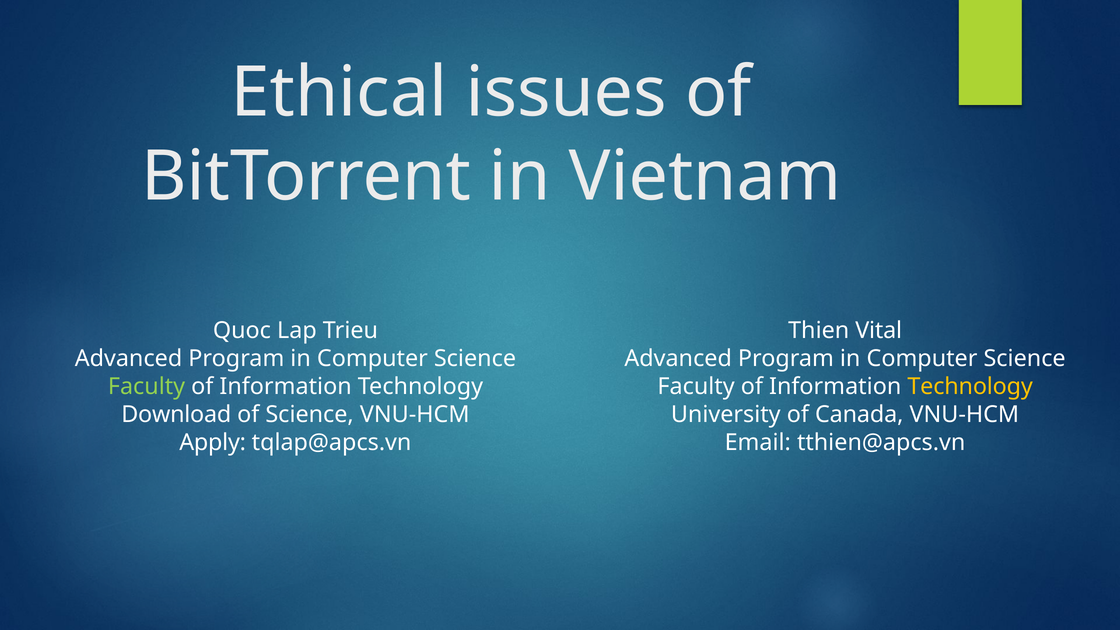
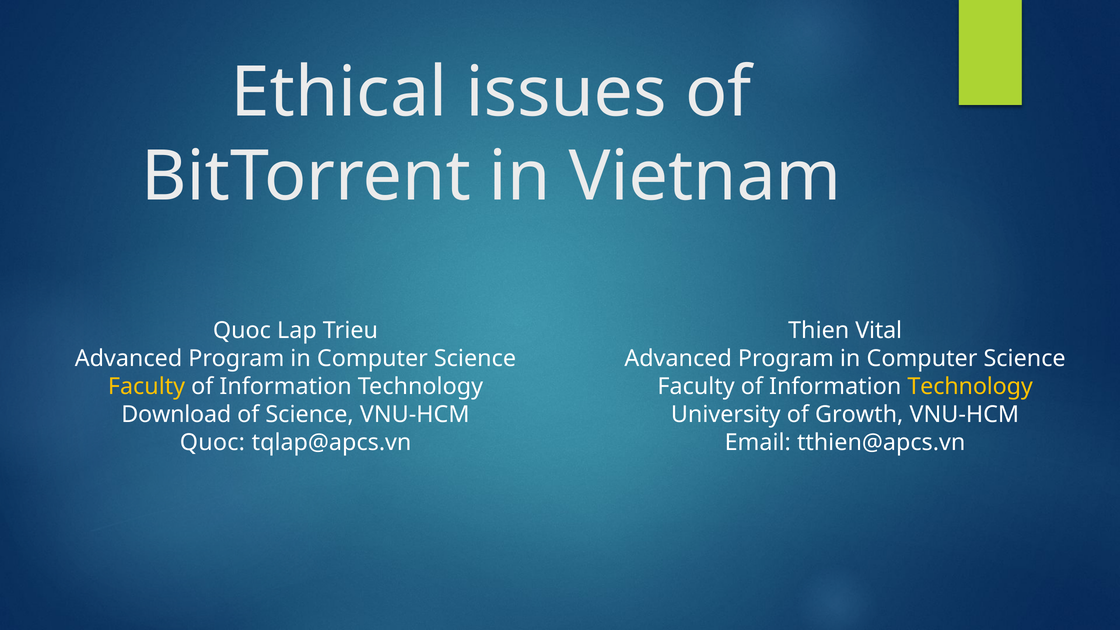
Faculty at (147, 386) colour: light green -> yellow
Canada: Canada -> Growth
Apply at (213, 442): Apply -> Quoc
